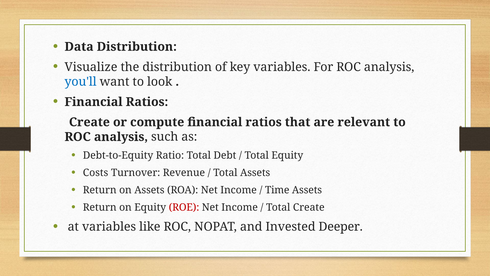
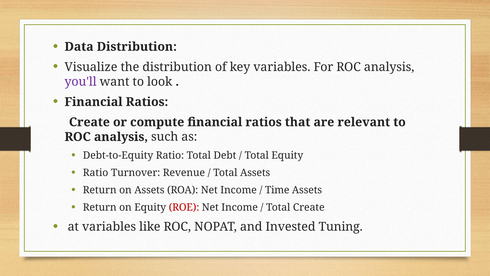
you'll colour: blue -> purple
Costs at (96, 173): Costs -> Ratio
Deeper: Deeper -> Tuning
